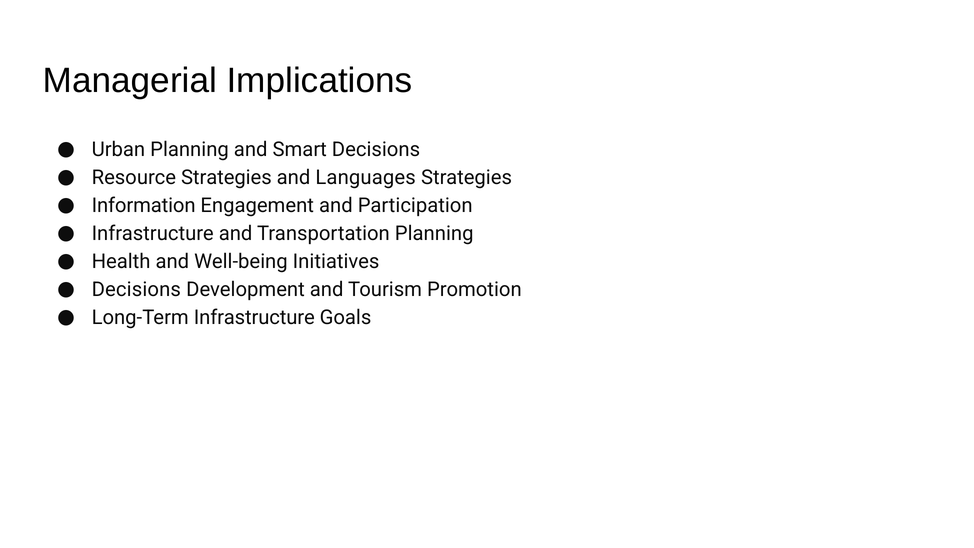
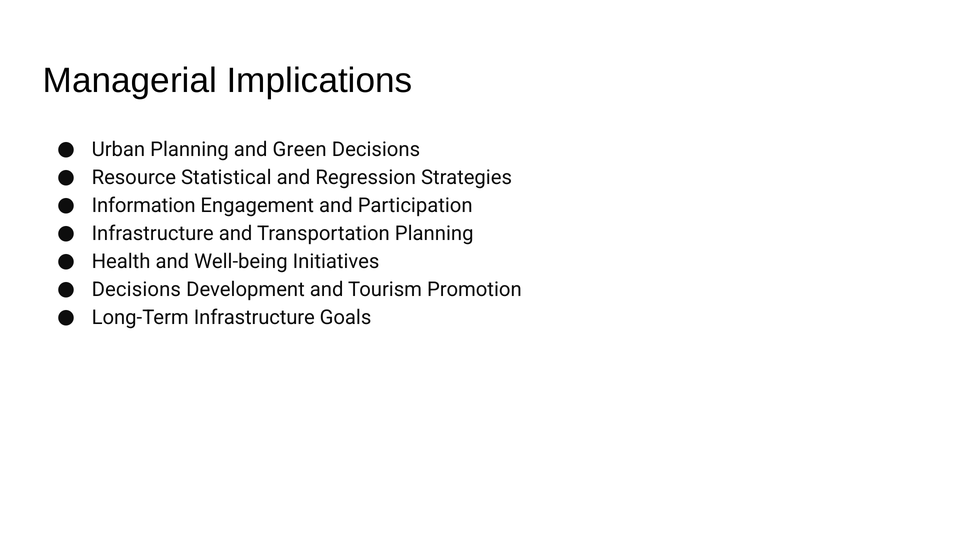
Smart: Smart -> Green
Resource Strategies: Strategies -> Statistical
Languages: Languages -> Regression
